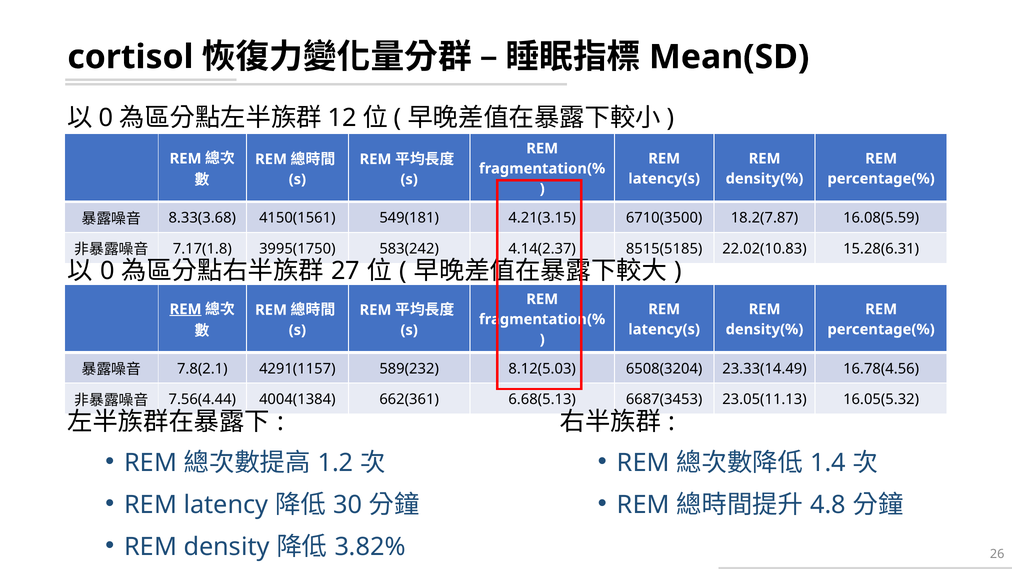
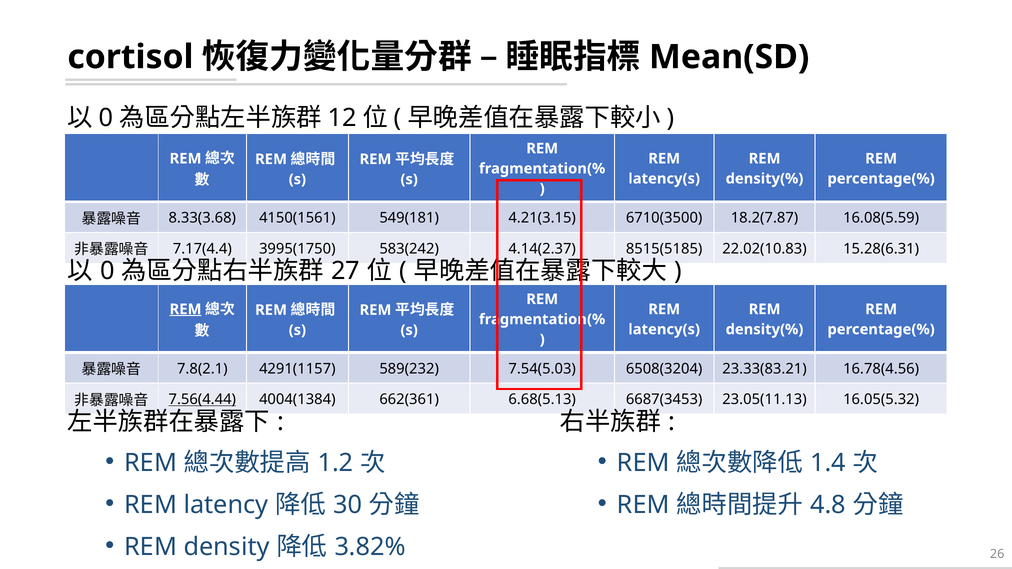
7.17(1.8: 7.17(1.8 -> 7.17(4.4
8.12(5.03: 8.12(5.03 -> 7.54(5.03
23.33(14.49: 23.33(14.49 -> 23.33(83.21
7.56(4.44 underline: none -> present
